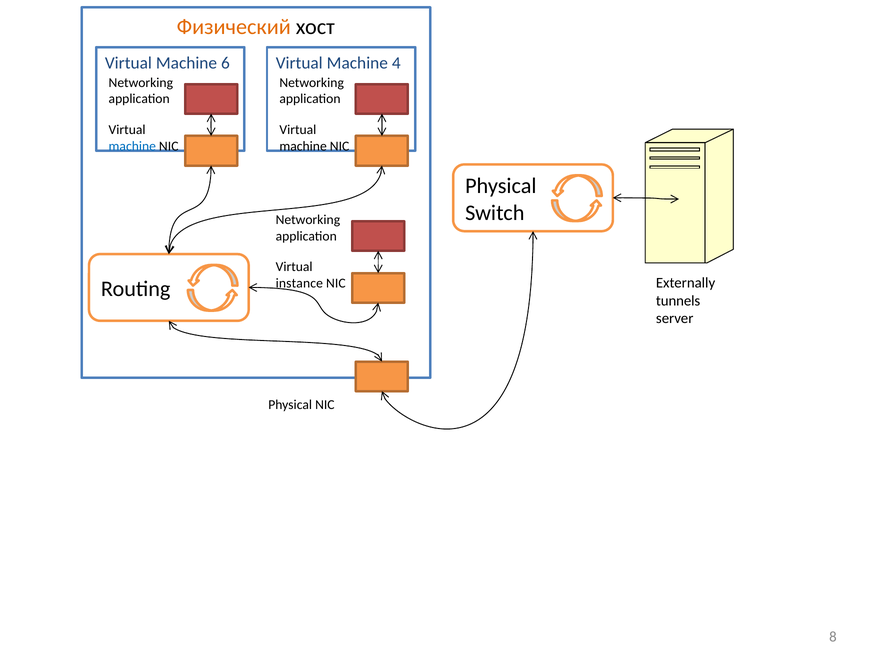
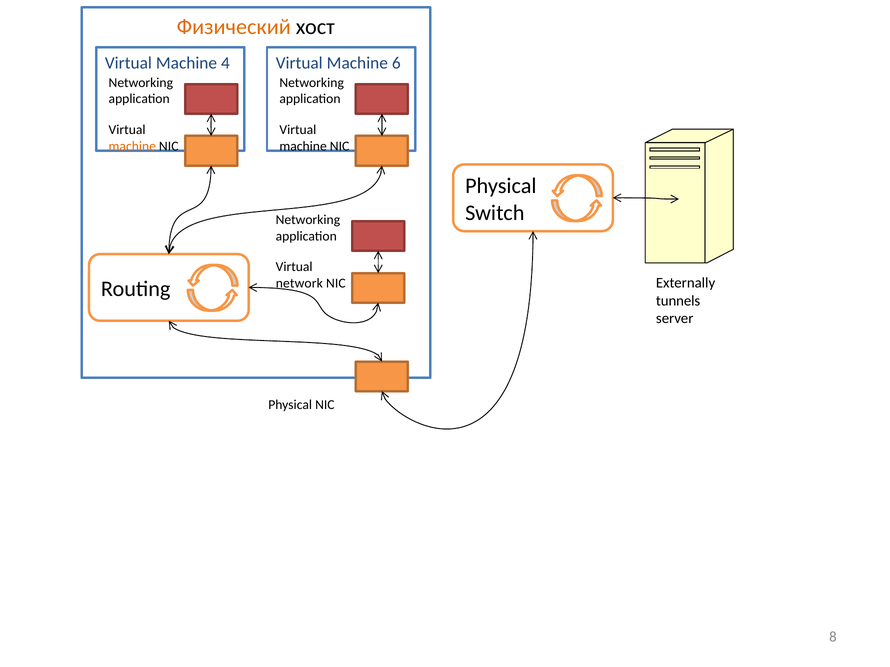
6: 6 -> 4
4: 4 -> 6
machine at (132, 146) colour: blue -> orange
instance: instance -> network
